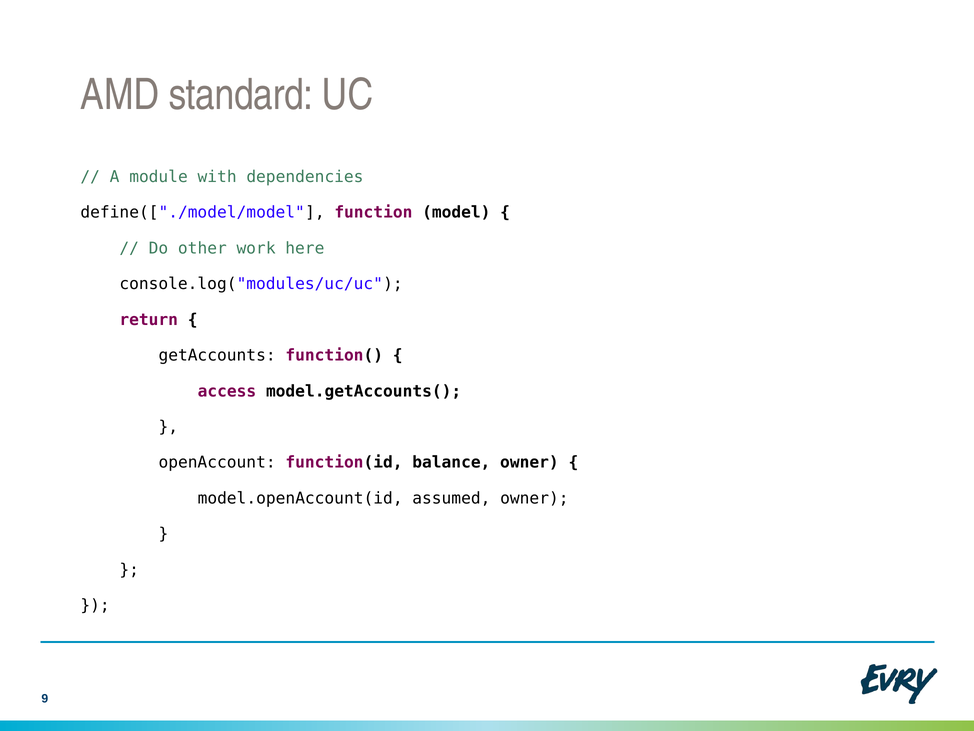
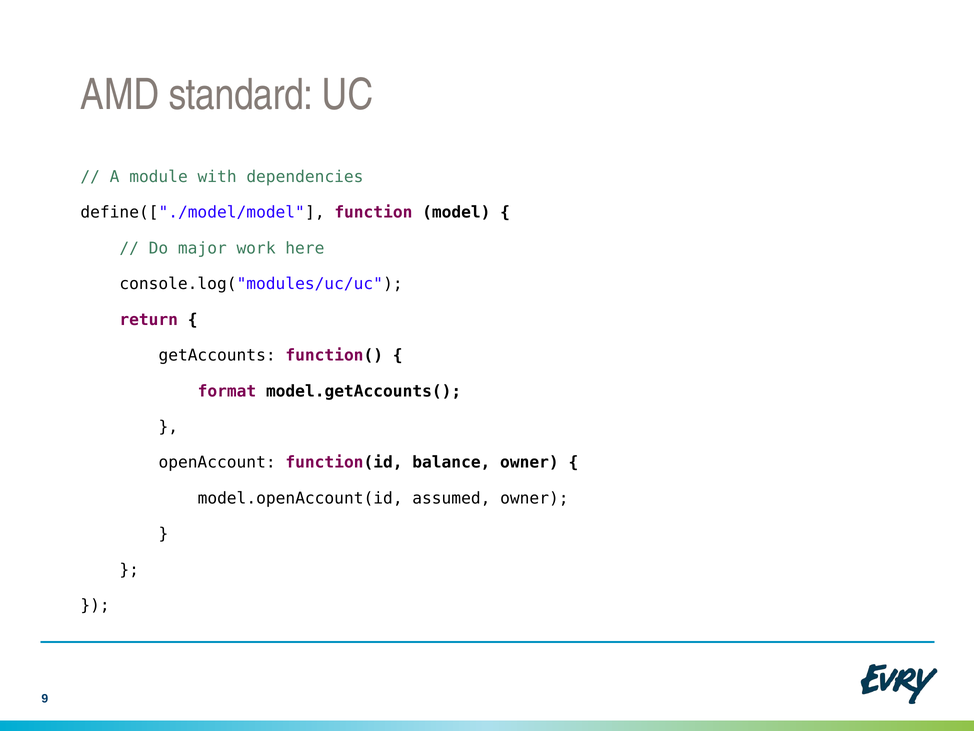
other: other -> major
access: access -> format
